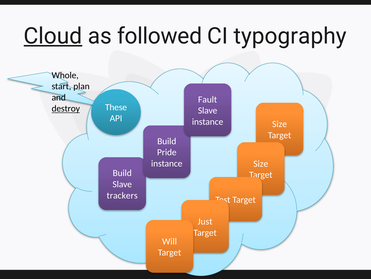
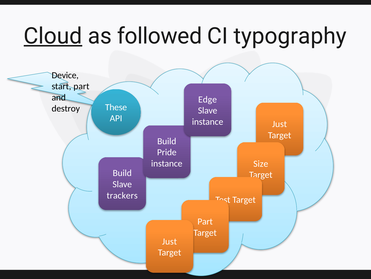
Whole: Whole -> Device
start plan: plan -> part
Fault: Fault -> Edge
destroy underline: present -> none
instance Size: Size -> Just
Just at (205, 221): Just -> Part
Will at (170, 241): Will -> Just
